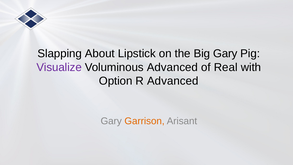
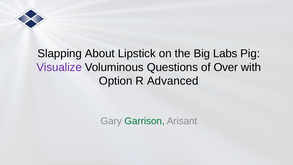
Big Gary: Gary -> Labs
Voluminous Advanced: Advanced -> Questions
Real: Real -> Over
Garrison colour: orange -> green
